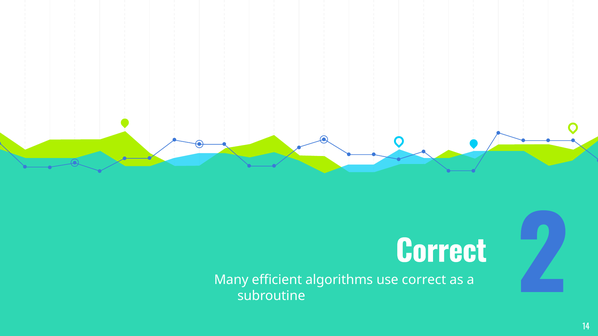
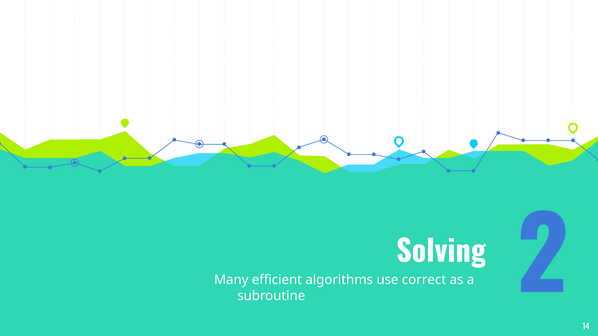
Correct at (441, 252): Correct -> Solving
